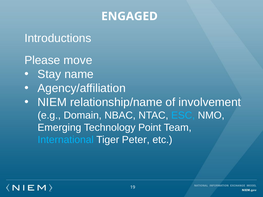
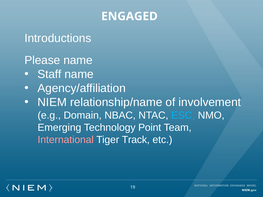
Please move: move -> name
Stay: Stay -> Staff
International colour: light blue -> pink
Peter: Peter -> Track
